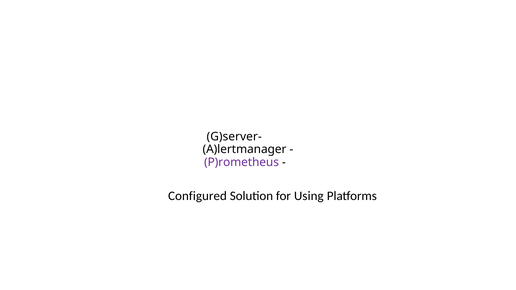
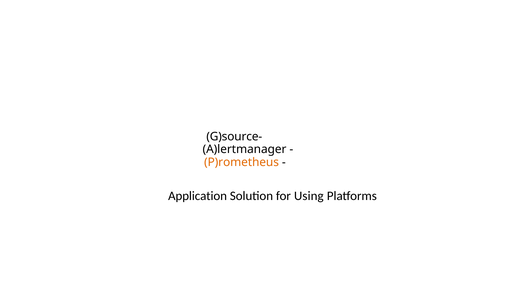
G)server-: G)server- -> G)source-
P)rometheus colour: purple -> orange
Configured: Configured -> Application
